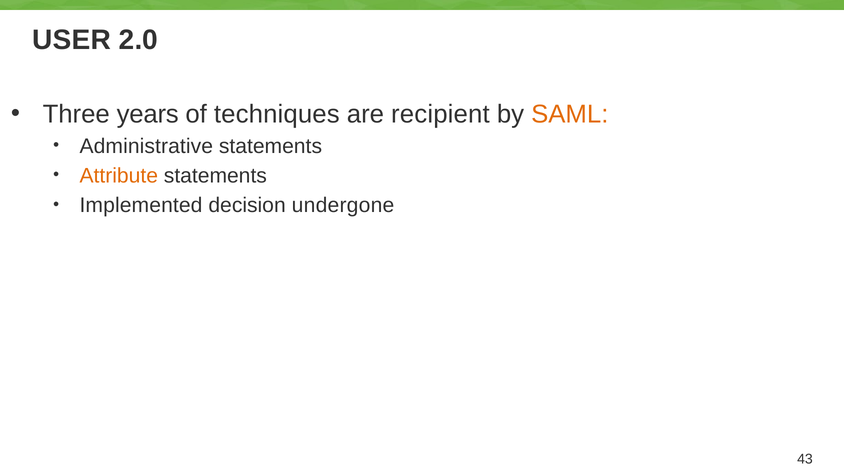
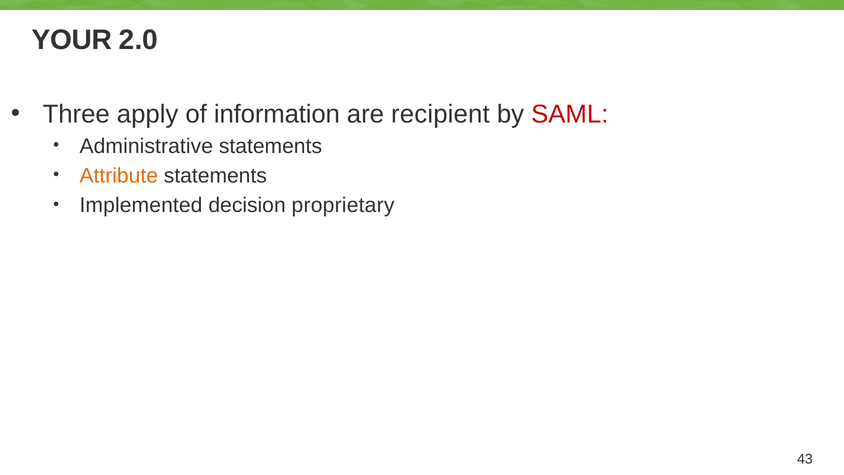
USER: USER -> YOUR
years: years -> apply
techniques: techniques -> information
SAML colour: orange -> red
undergone: undergone -> proprietary
